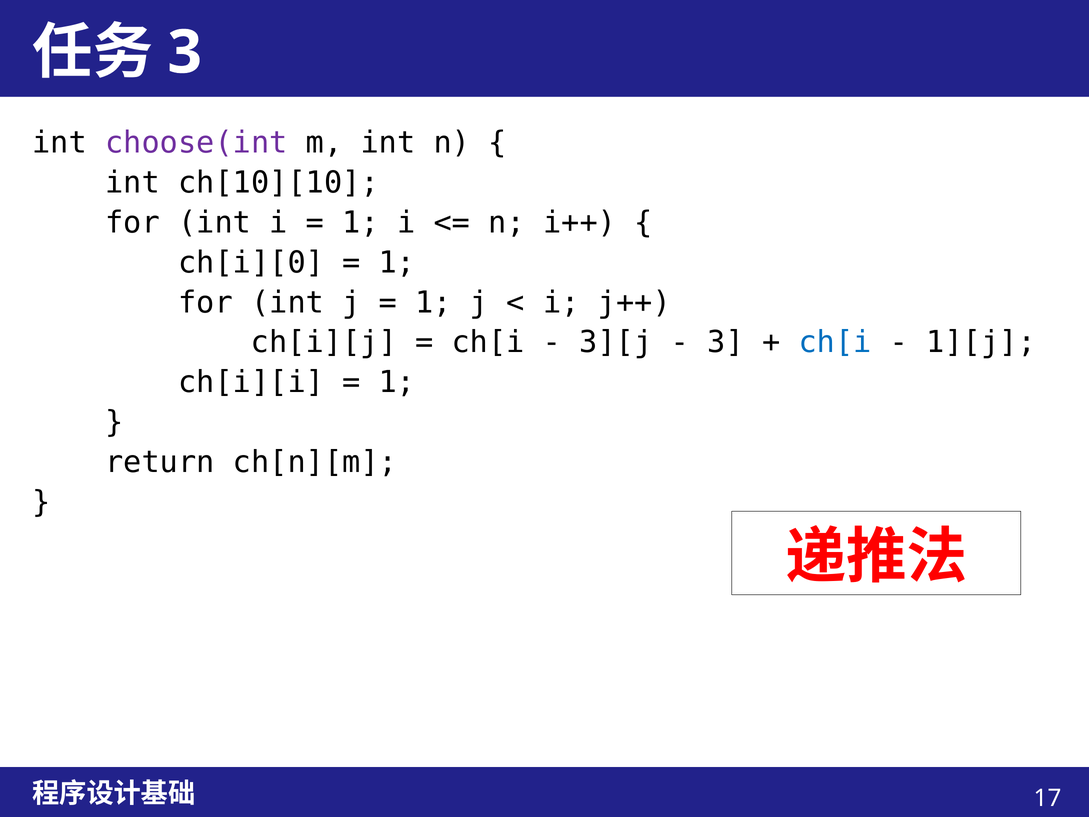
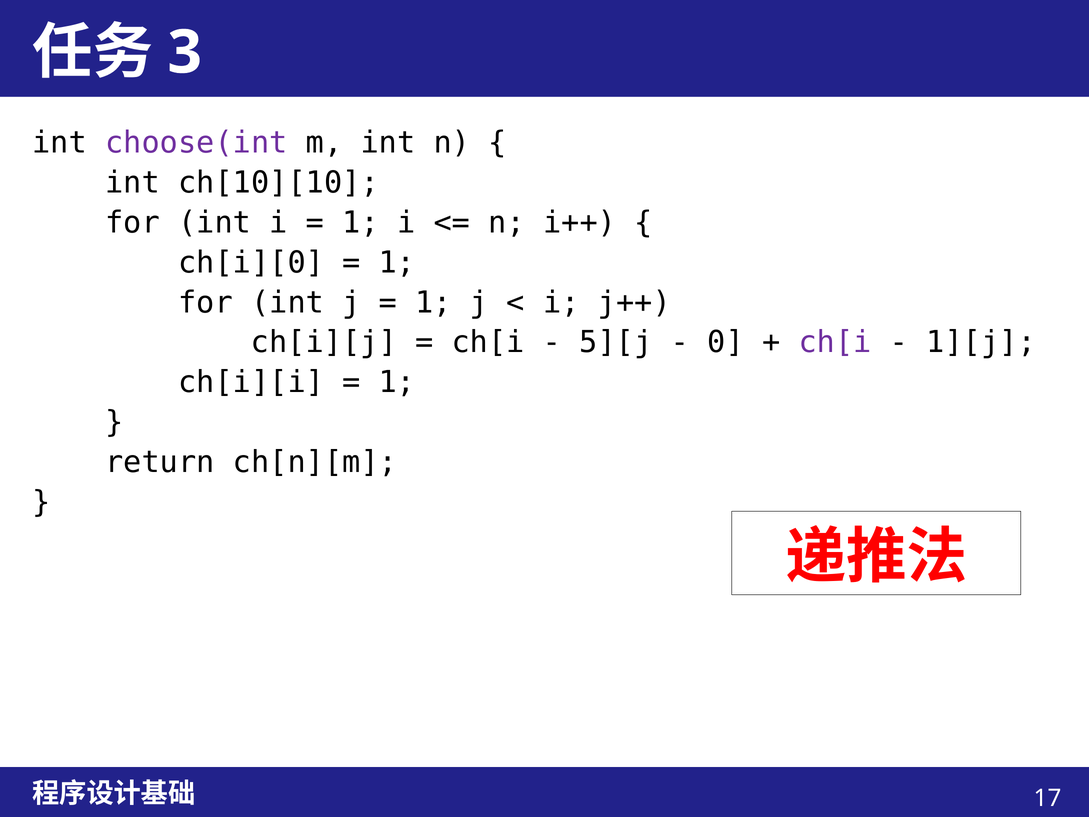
3][j: 3][j -> 5][j
3 at (725, 342): 3 -> 0
ch[i at (835, 342) colour: blue -> purple
